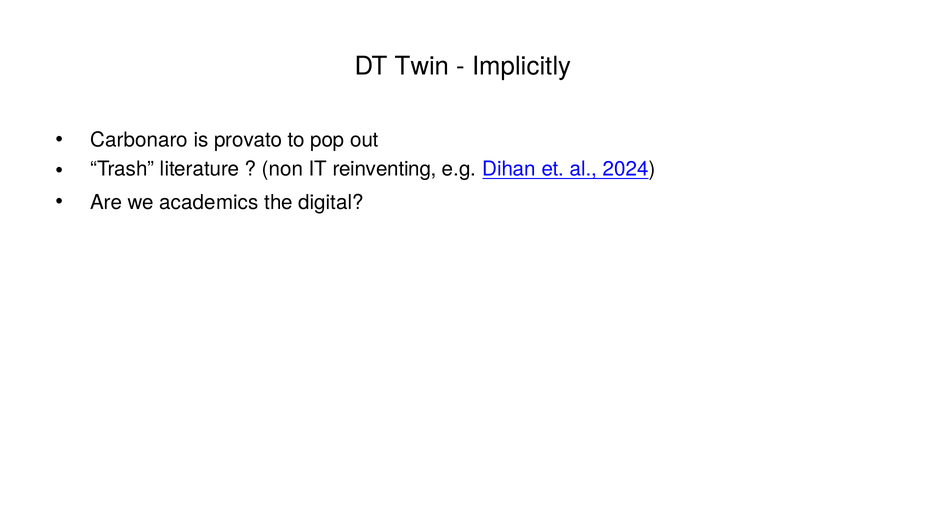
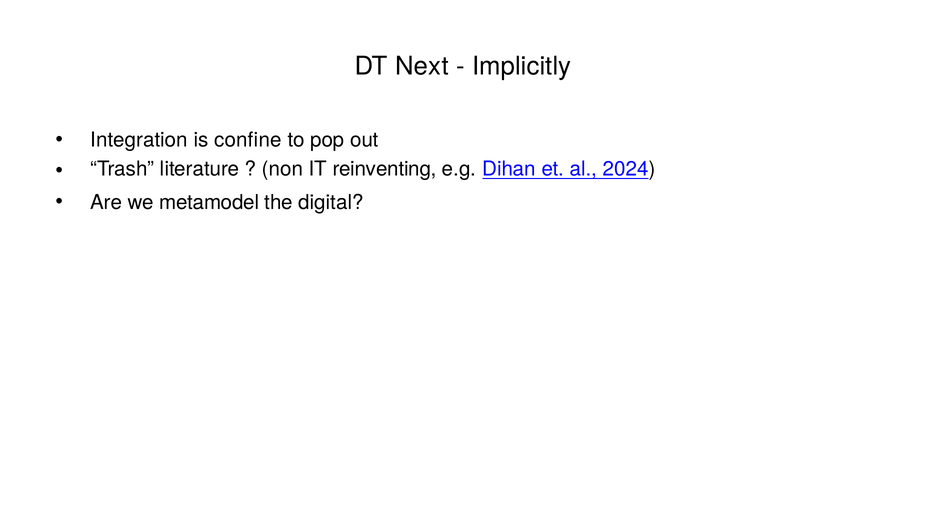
Twin: Twin -> Next
Carbonaro: Carbonaro -> Integration
provato: provato -> confine
academics: academics -> metamodel
